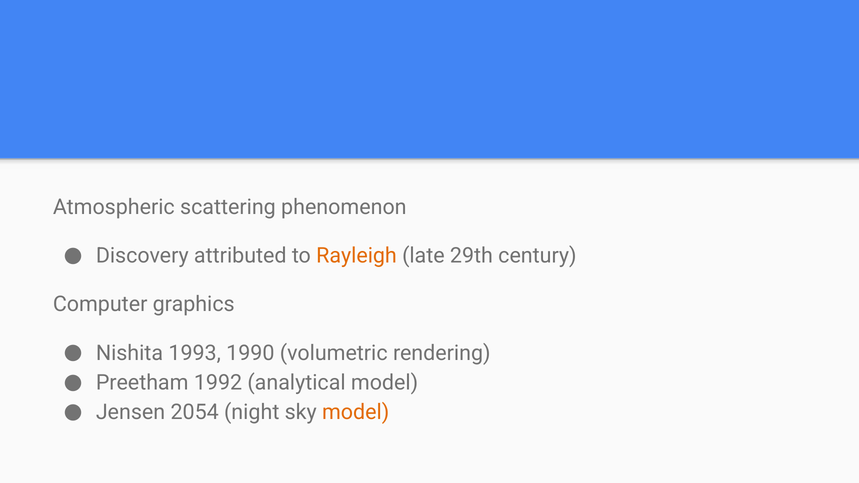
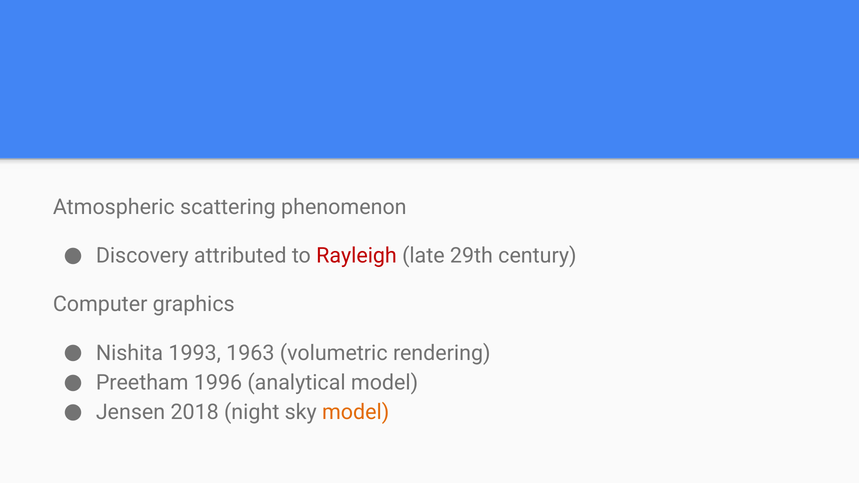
Rayleigh colour: orange -> red
1990: 1990 -> 1963
1992: 1992 -> 1996
2054: 2054 -> 2018
